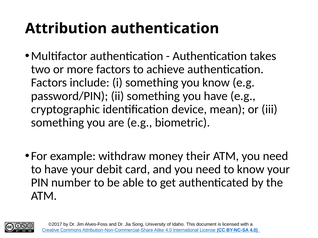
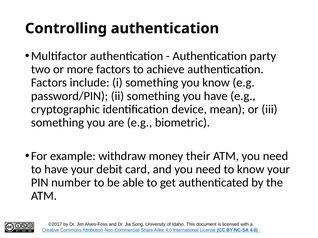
Attribution: Attribution -> Controlling
takes: takes -> party
